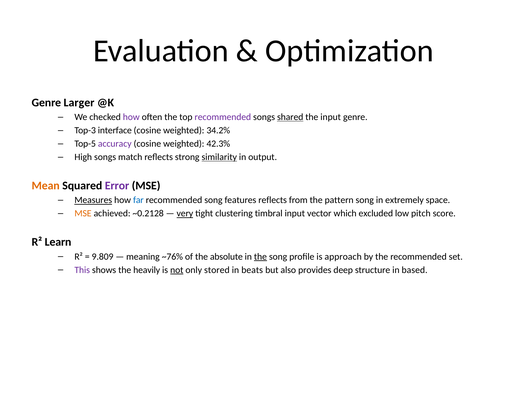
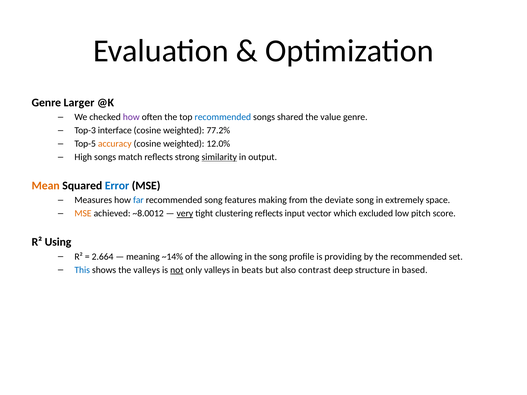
recommended at (223, 117) colour: purple -> blue
shared underline: present -> none
the input: input -> value
34.2%: 34.2% -> 77.2%
accuracy colour: purple -> orange
42.3%: 42.3% -> 12.0%
Error colour: purple -> blue
Measures underline: present -> none
features reflects: reflects -> making
pattern: pattern -> deviate
~0.2128: ~0.2128 -> ~8.0012
clustering timbral: timbral -> reflects
Learn: Learn -> Using
9.809: 9.809 -> 2.664
~76%: ~76% -> ~14%
absolute: absolute -> allowing
the at (260, 257) underline: present -> none
approach: approach -> providing
This colour: purple -> blue
the heavily: heavily -> valleys
only stored: stored -> valleys
provides: provides -> contrast
